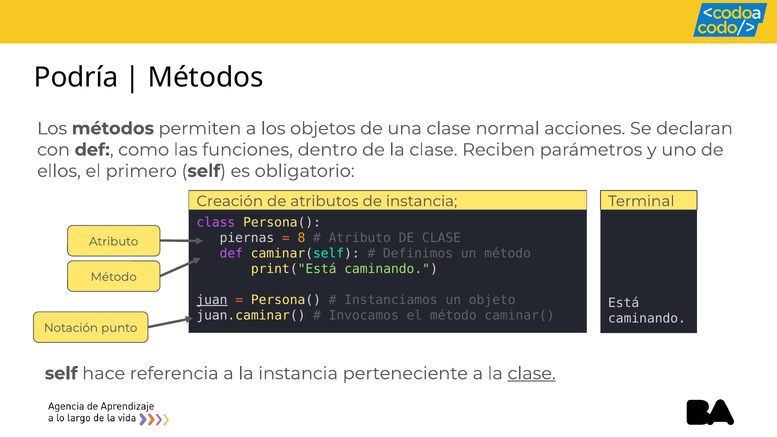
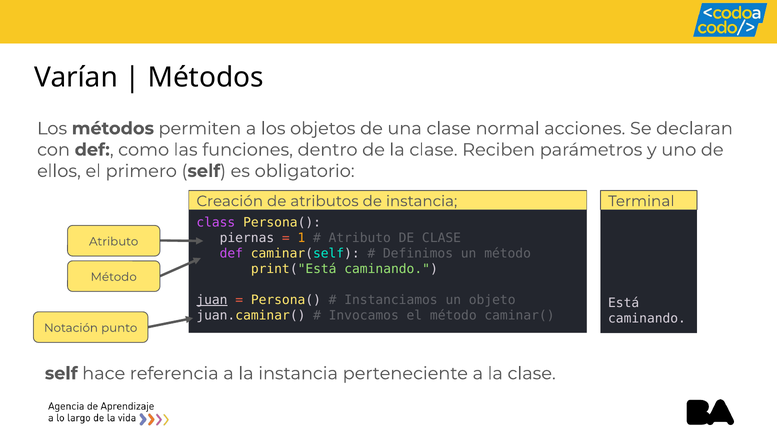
Podría: Podría -> Varían
8: 8 -> 1
clase at (532, 374) underline: present -> none
